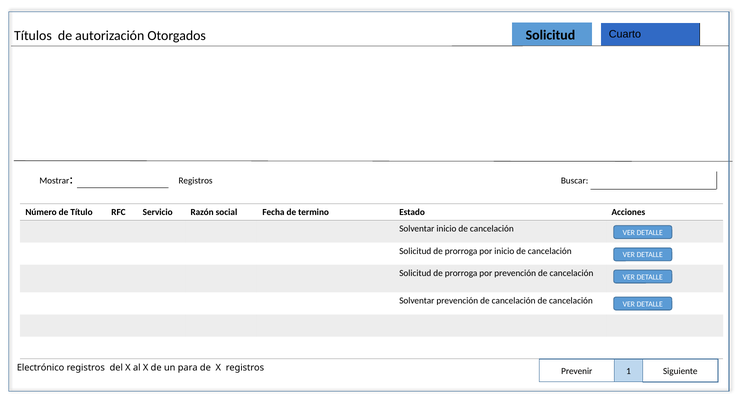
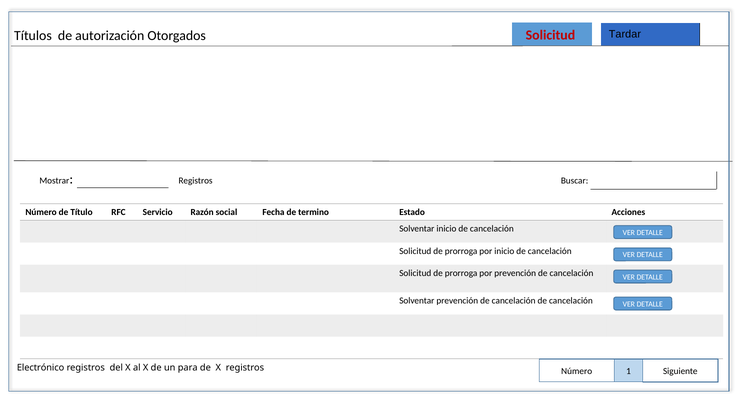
Solicitud at (550, 35) colour: black -> red
Cuarto: Cuarto -> Tardar
Prevenir at (577, 371): Prevenir -> Número
